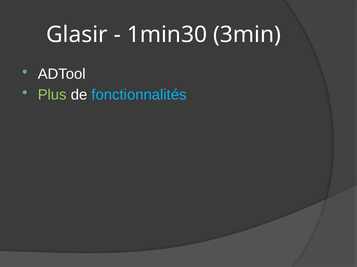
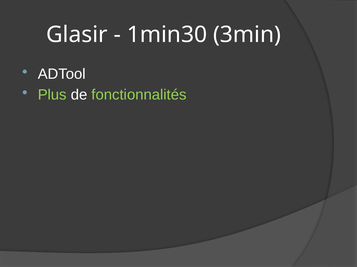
fonctionnalités colour: light blue -> light green
